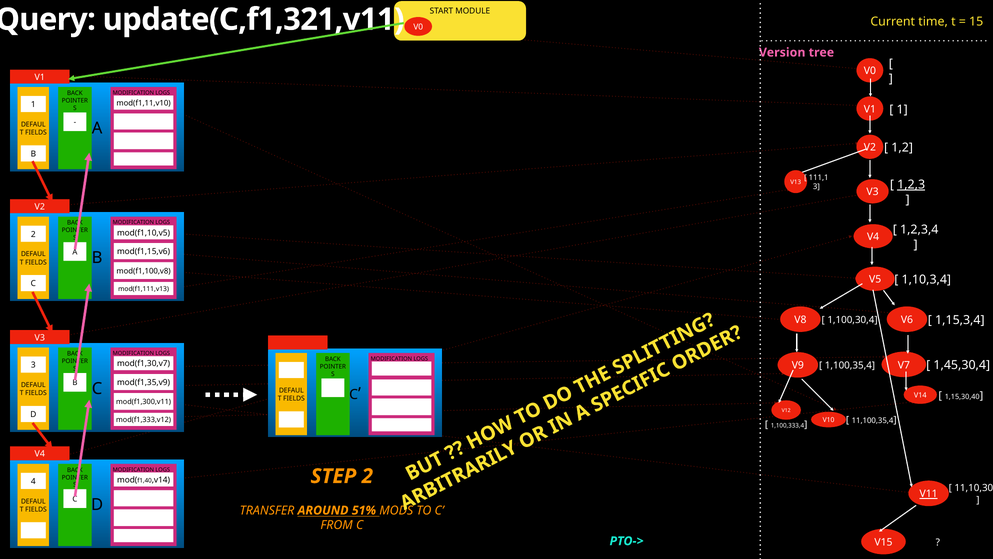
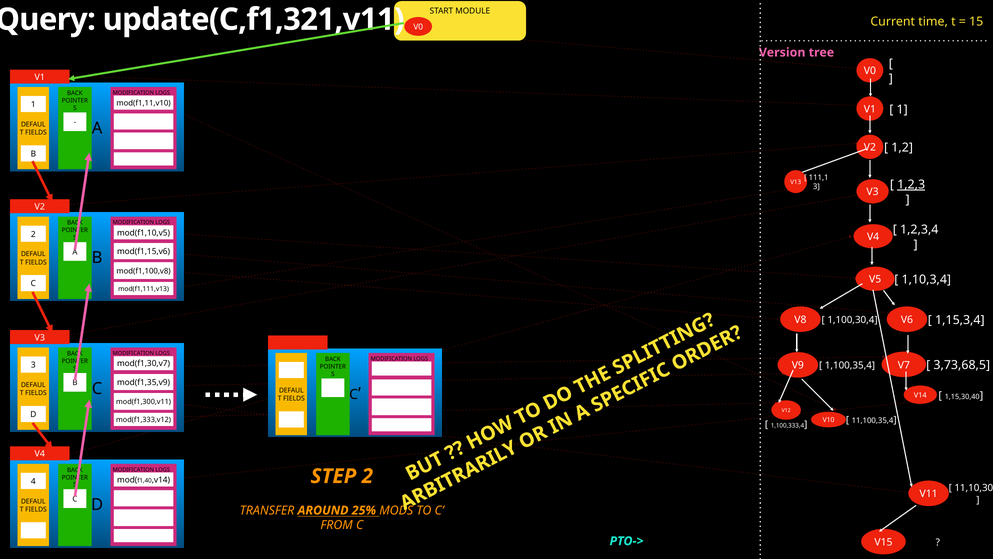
1,45,30,4: 1,45,30,4 -> 3,73,68,5
V11 underline: present -> none
51%: 51% -> 25%
